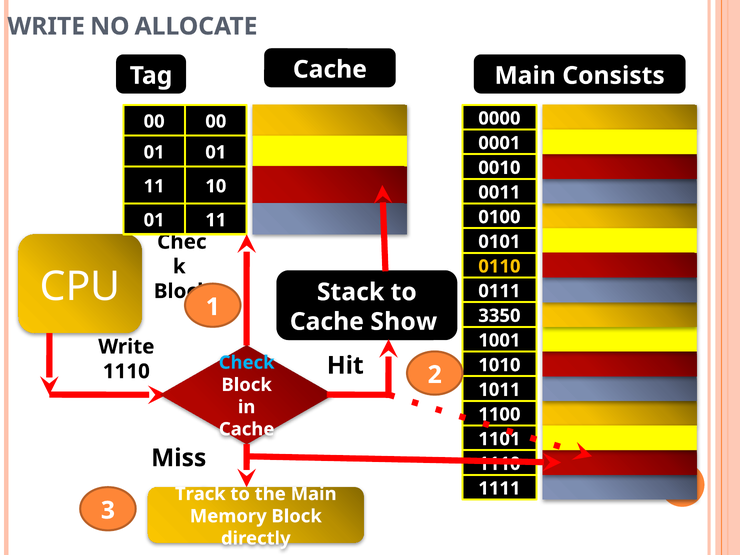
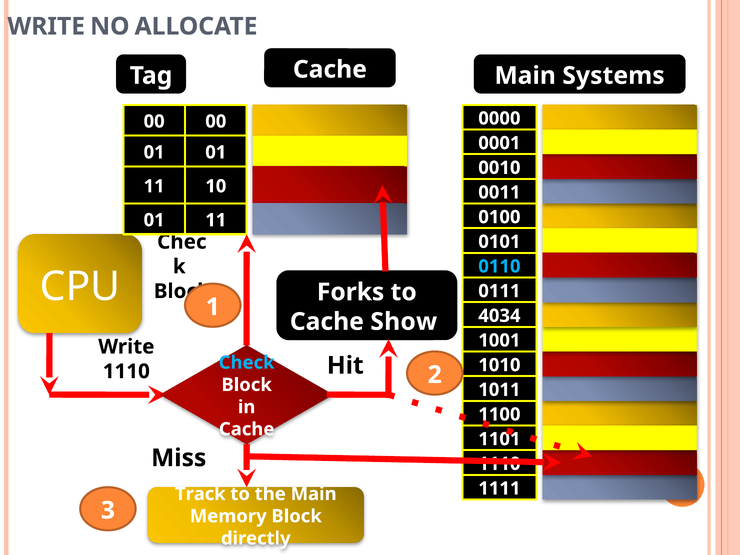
Consists: Consists -> Systems
0110 colour: yellow -> light blue
Stack: Stack -> Forks
3350: 3350 -> 4034
